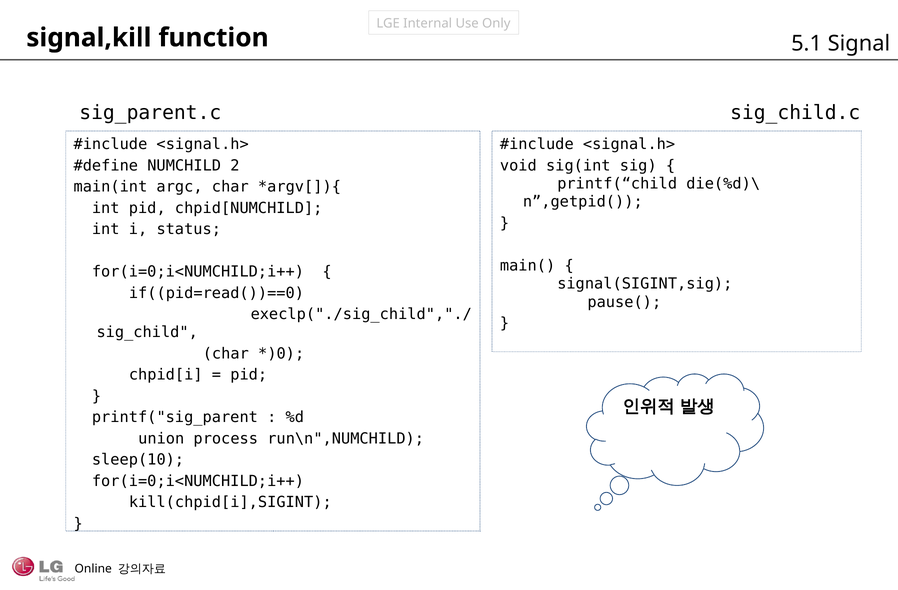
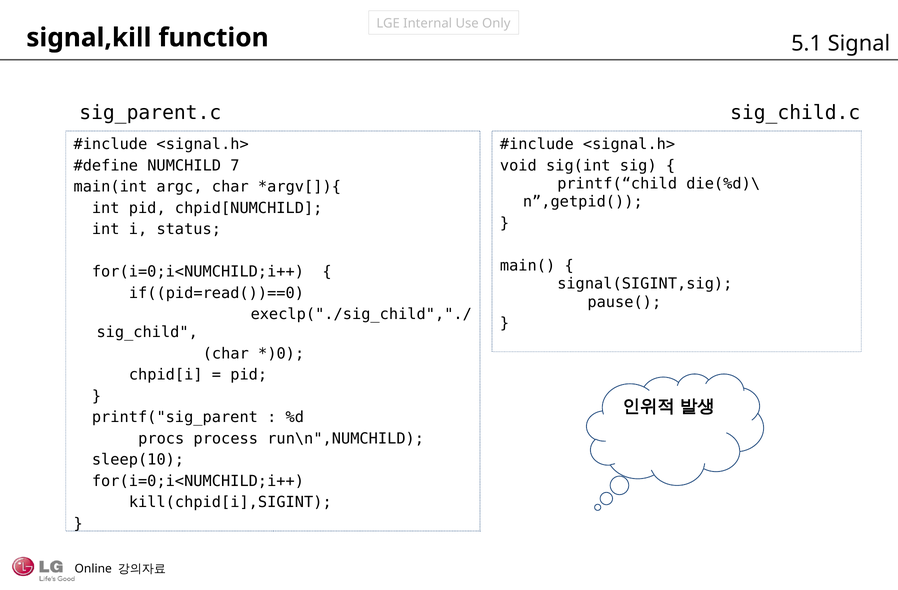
2: 2 -> 7
union: union -> procs
